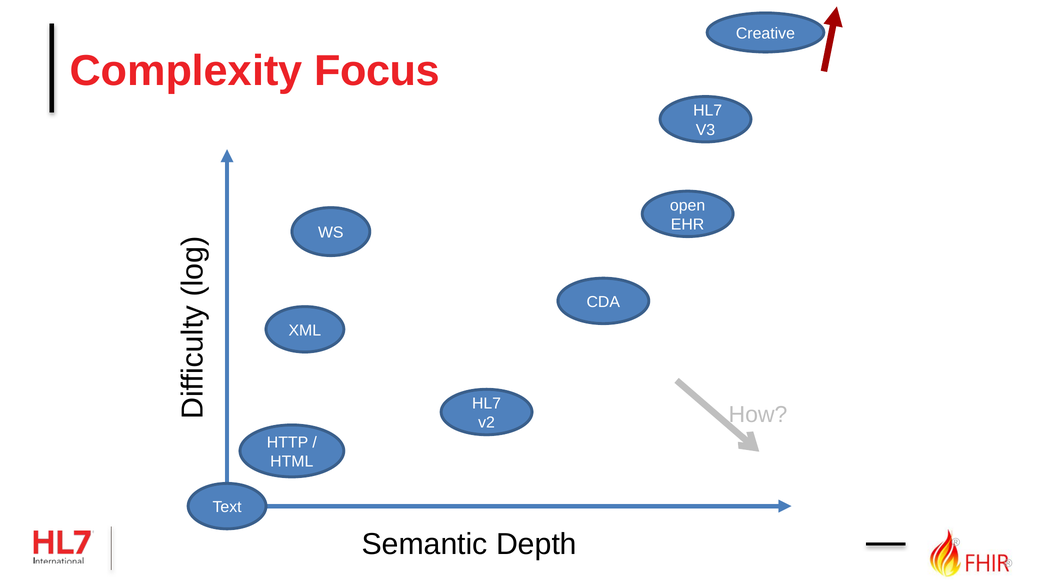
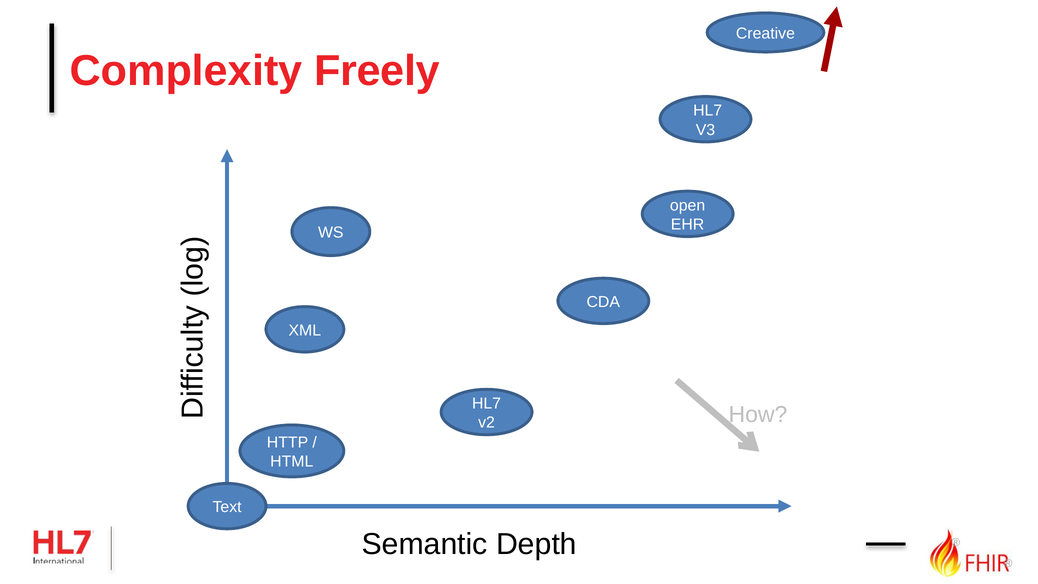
Focus: Focus -> Freely
